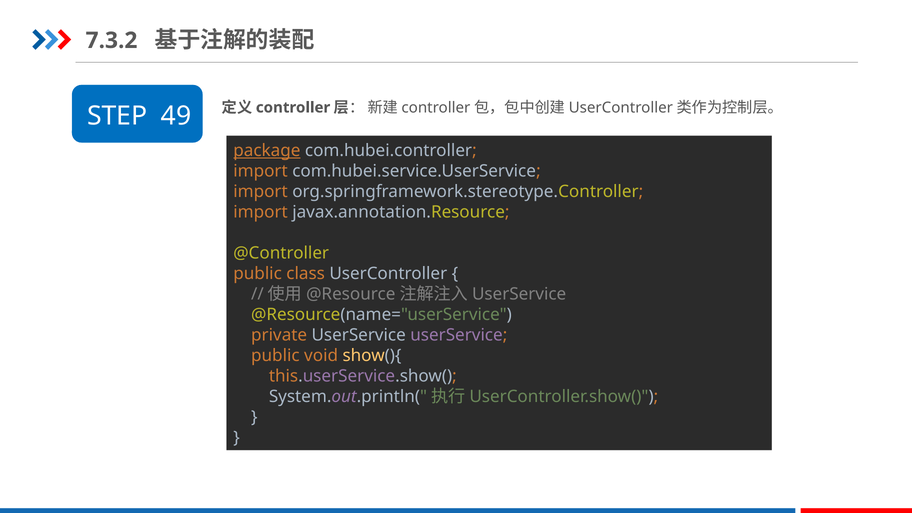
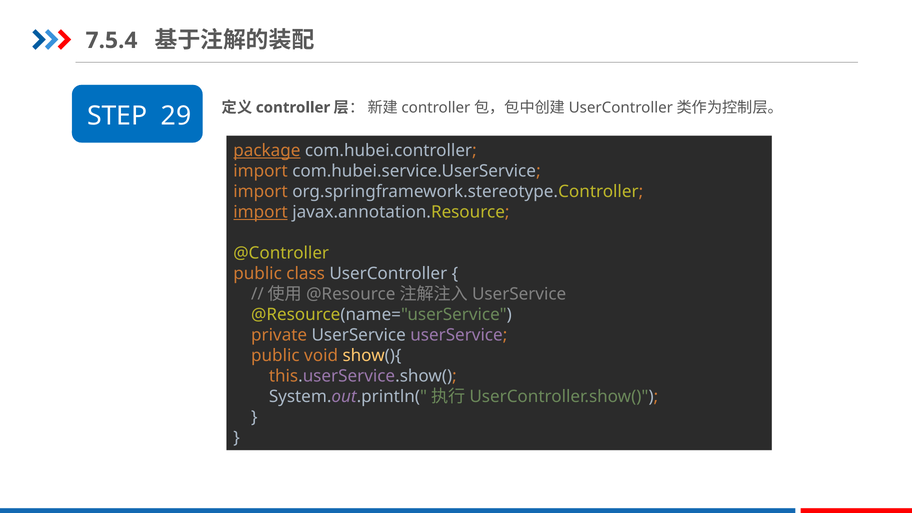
7.3.2: 7.3.2 -> 7.5.4
49: 49 -> 29
import at (261, 212) underline: none -> present
